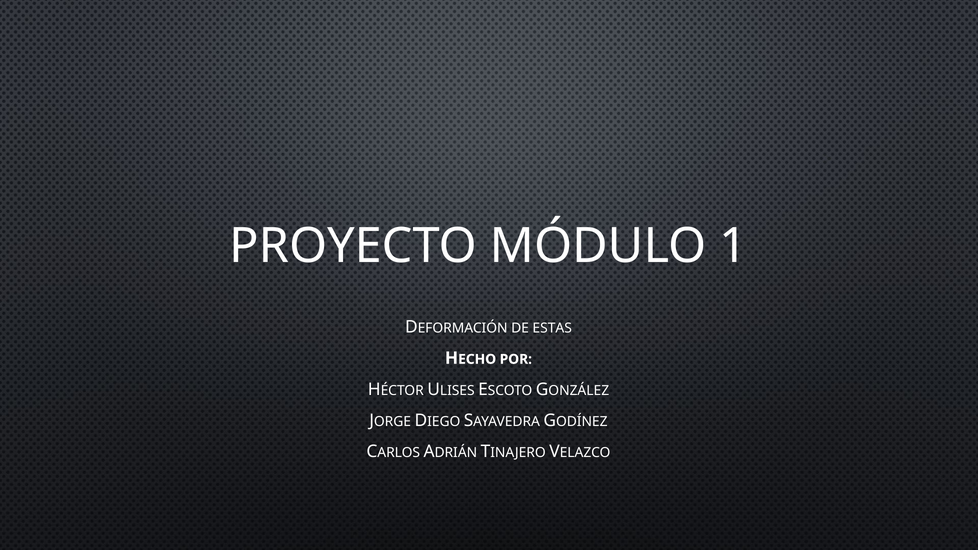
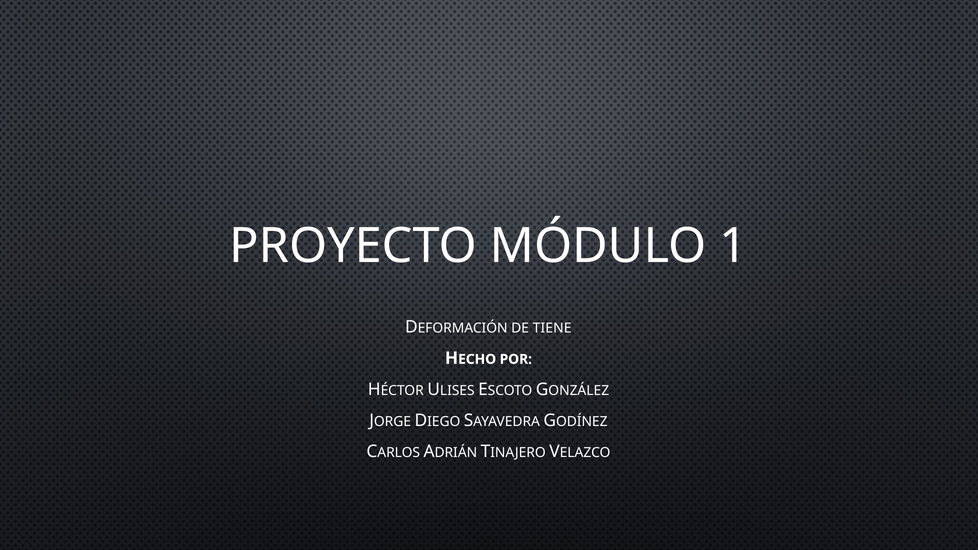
ESTAS: ESTAS -> TIENE
